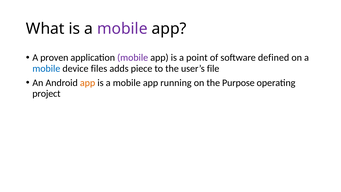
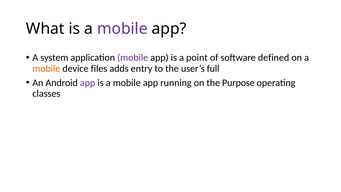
proven: proven -> system
mobile at (46, 68) colour: blue -> orange
piece: piece -> entry
file: file -> full
app at (88, 83) colour: orange -> purple
project: project -> classes
